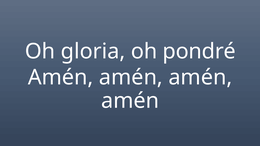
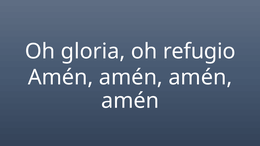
pondré: pondré -> refugio
